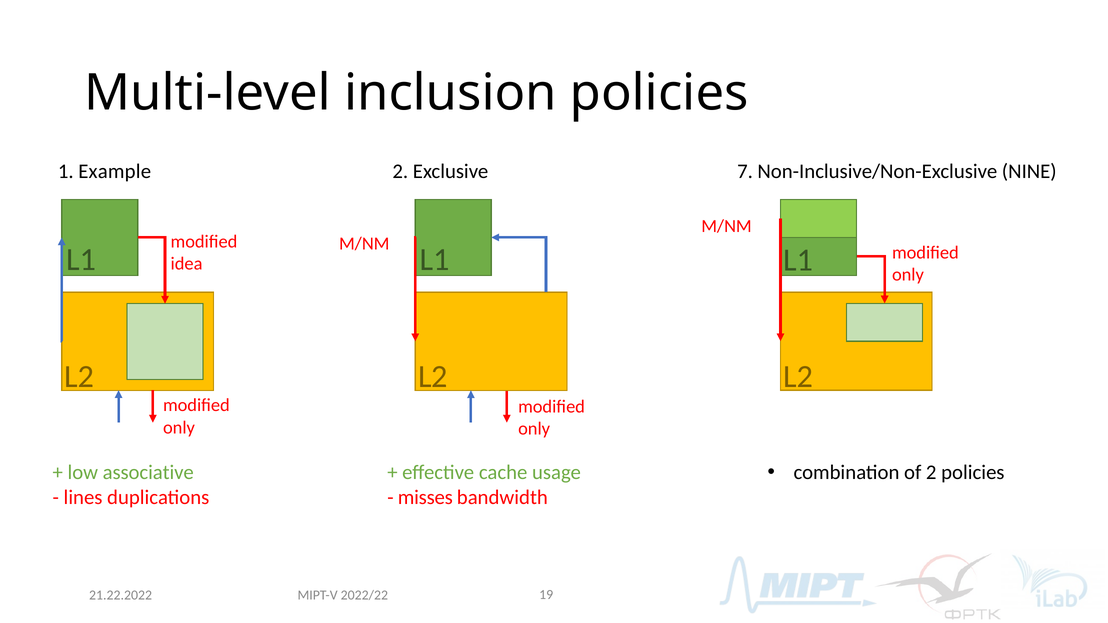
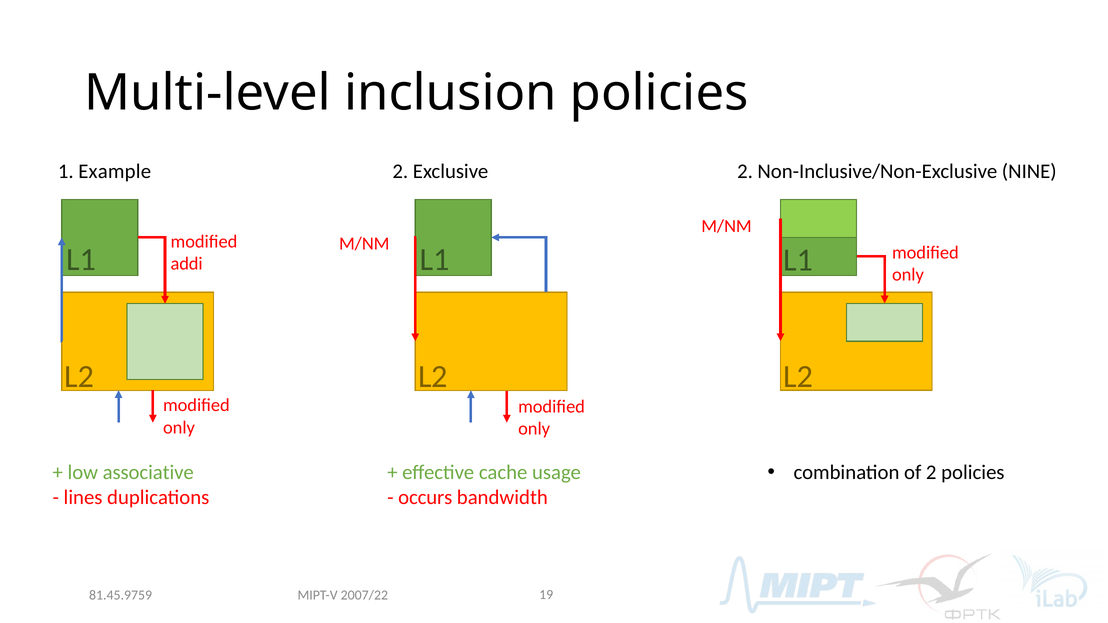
Exclusive 7: 7 -> 2
idea: idea -> addi
misses: misses -> occurs
21.22.2022: 21.22.2022 -> 81.45.9759
2022/22: 2022/22 -> 2007/22
